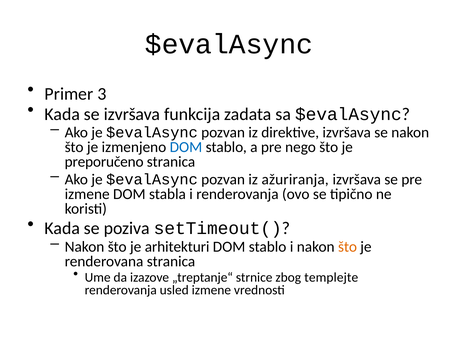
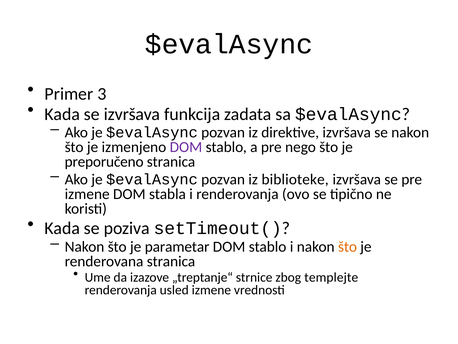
DOM at (186, 147) colour: blue -> purple
ažuriranja: ažuriranja -> biblioteke
arhitekturi: arhitekturi -> parametar
